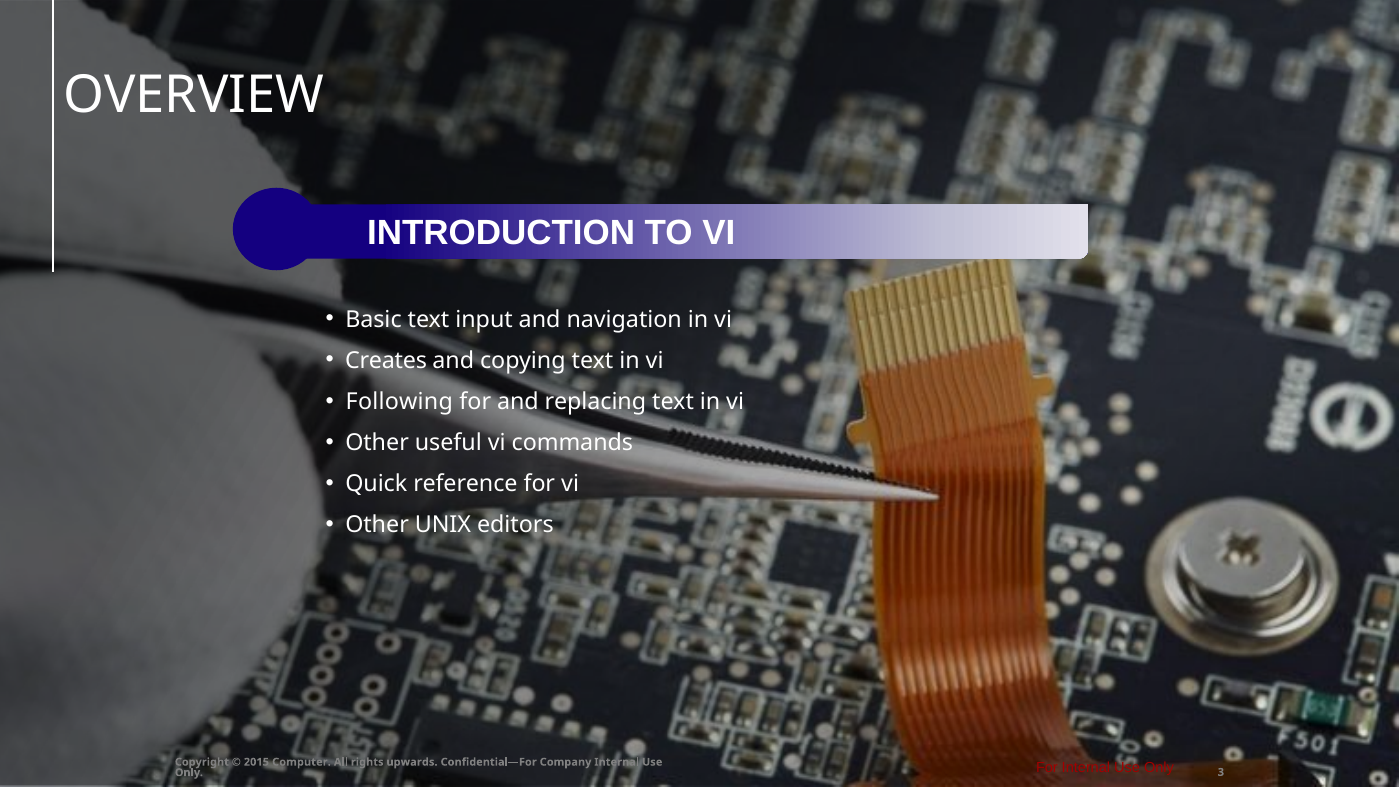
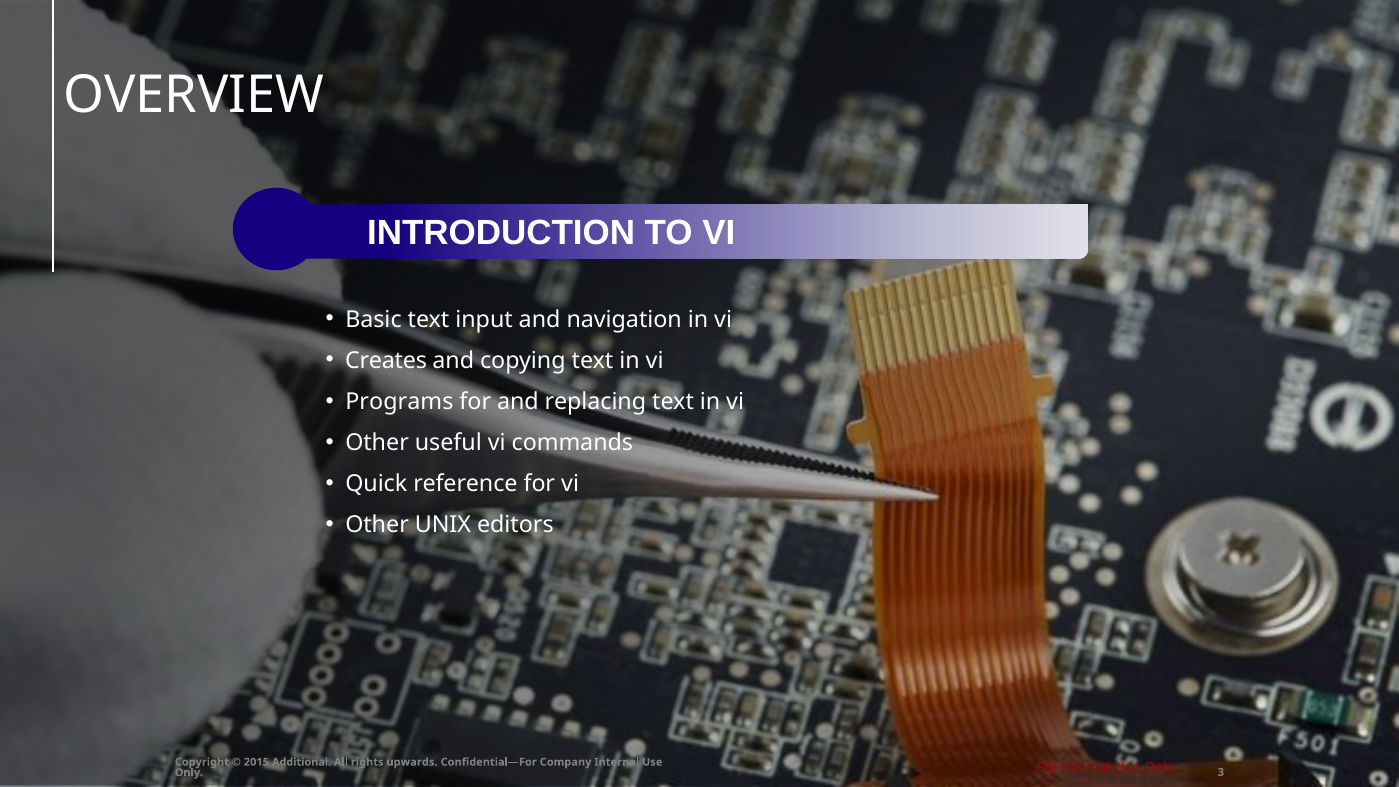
Following: Following -> Programs
Computer: Computer -> Additional
